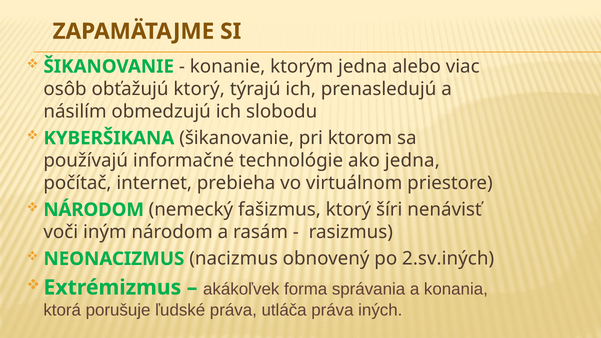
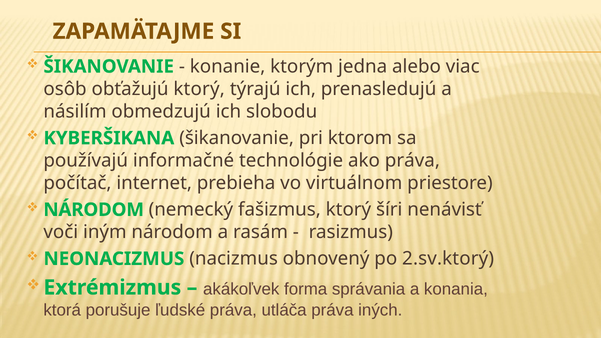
ako jedna: jedna -> práva
2.sv.iných: 2.sv.iných -> 2.sv.ktorý
